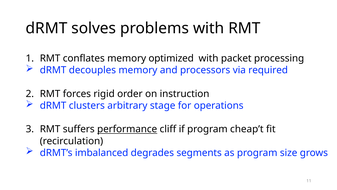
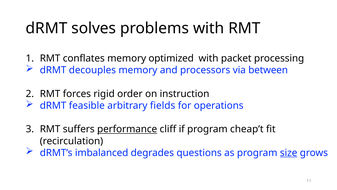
required: required -> between
clusters: clusters -> feasible
stage: stage -> fields
segments: segments -> questions
size underline: none -> present
